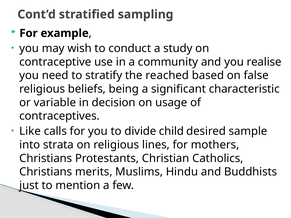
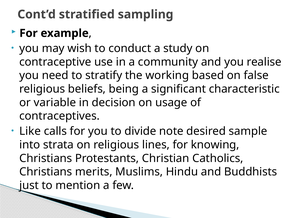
reached: reached -> working
child: child -> note
mothers: mothers -> knowing
